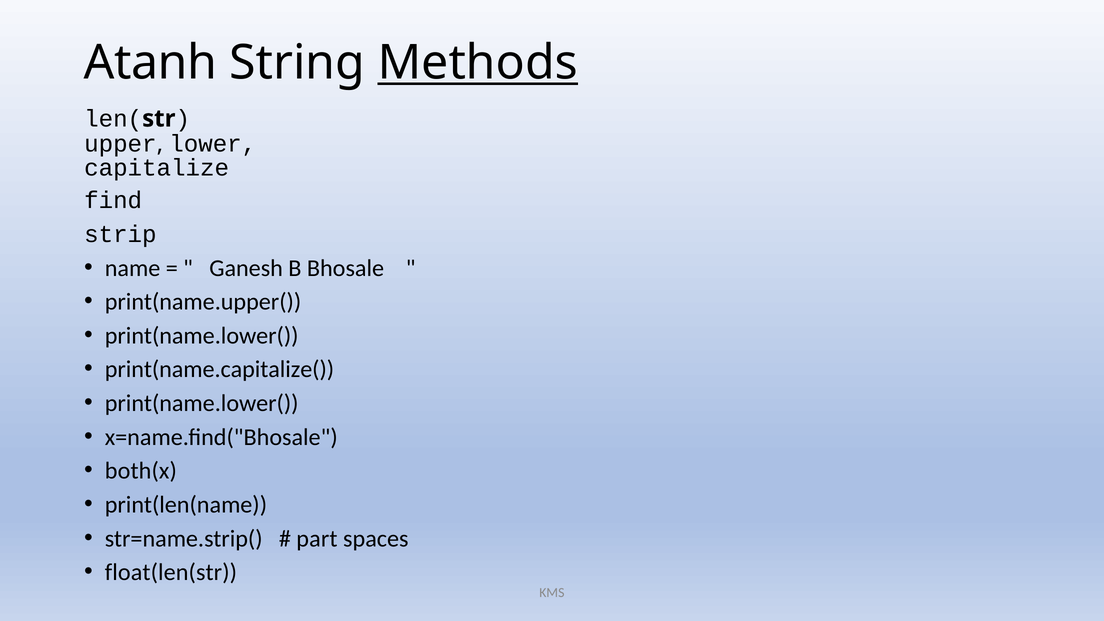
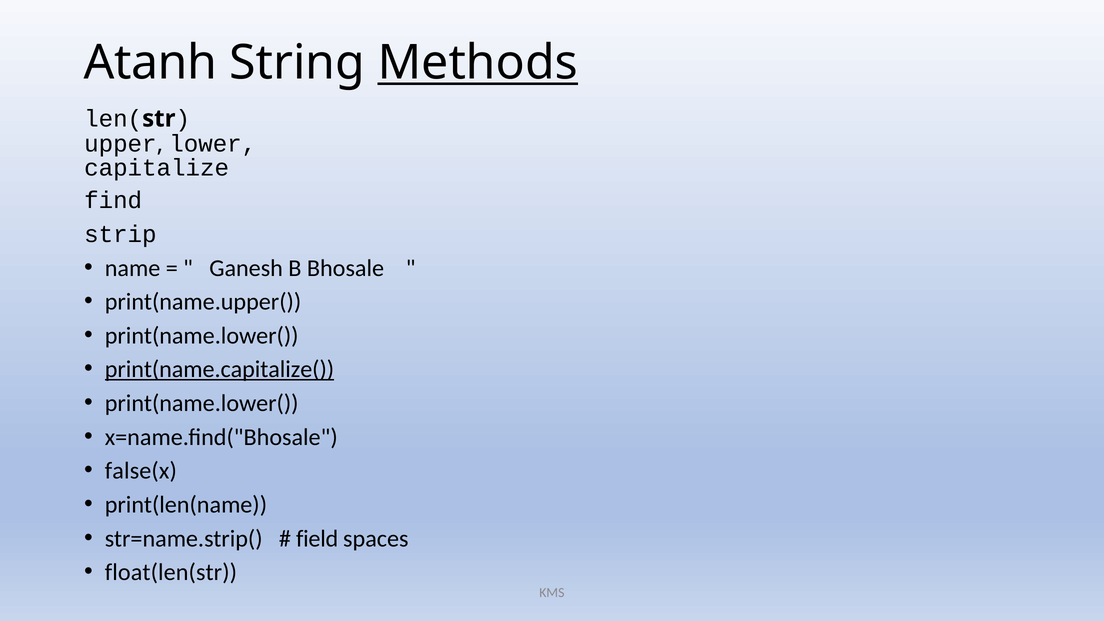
print(name.capitalize( underline: none -> present
both(x: both(x -> false(x
part: part -> field
